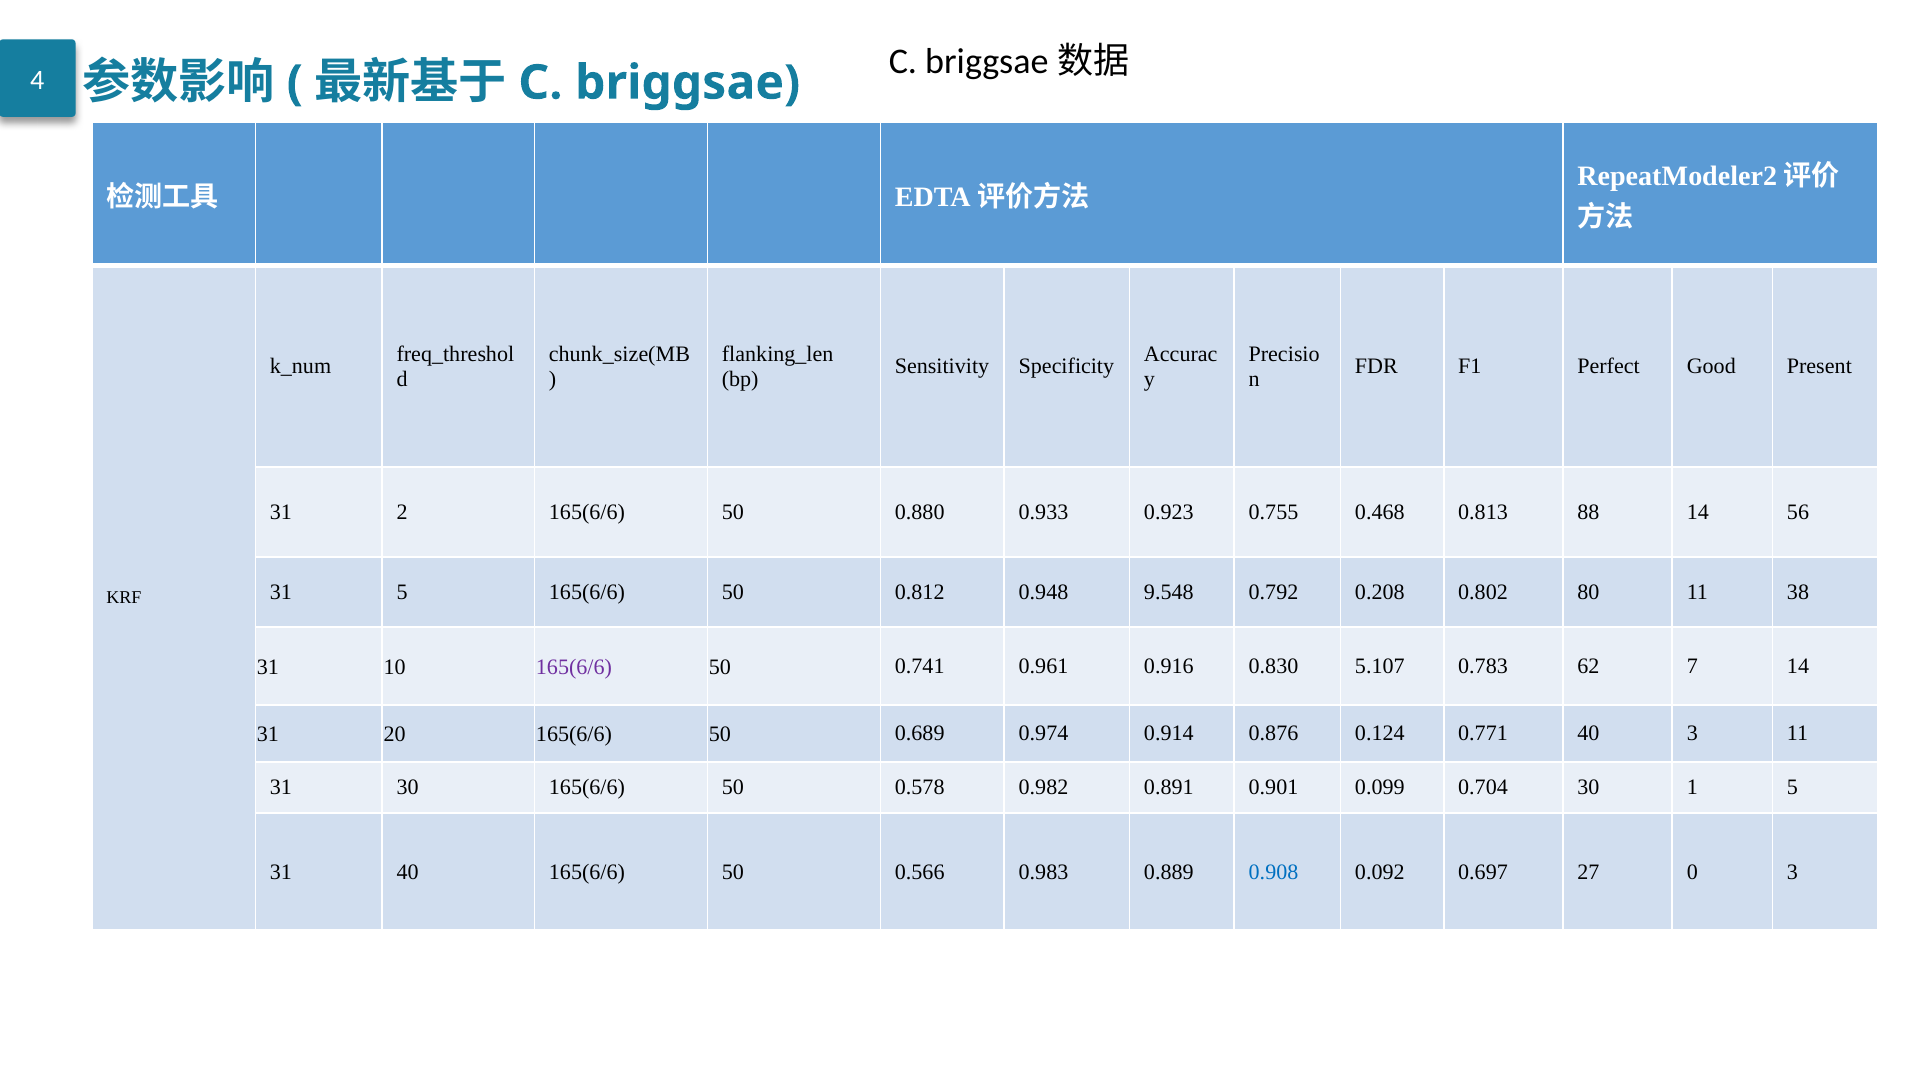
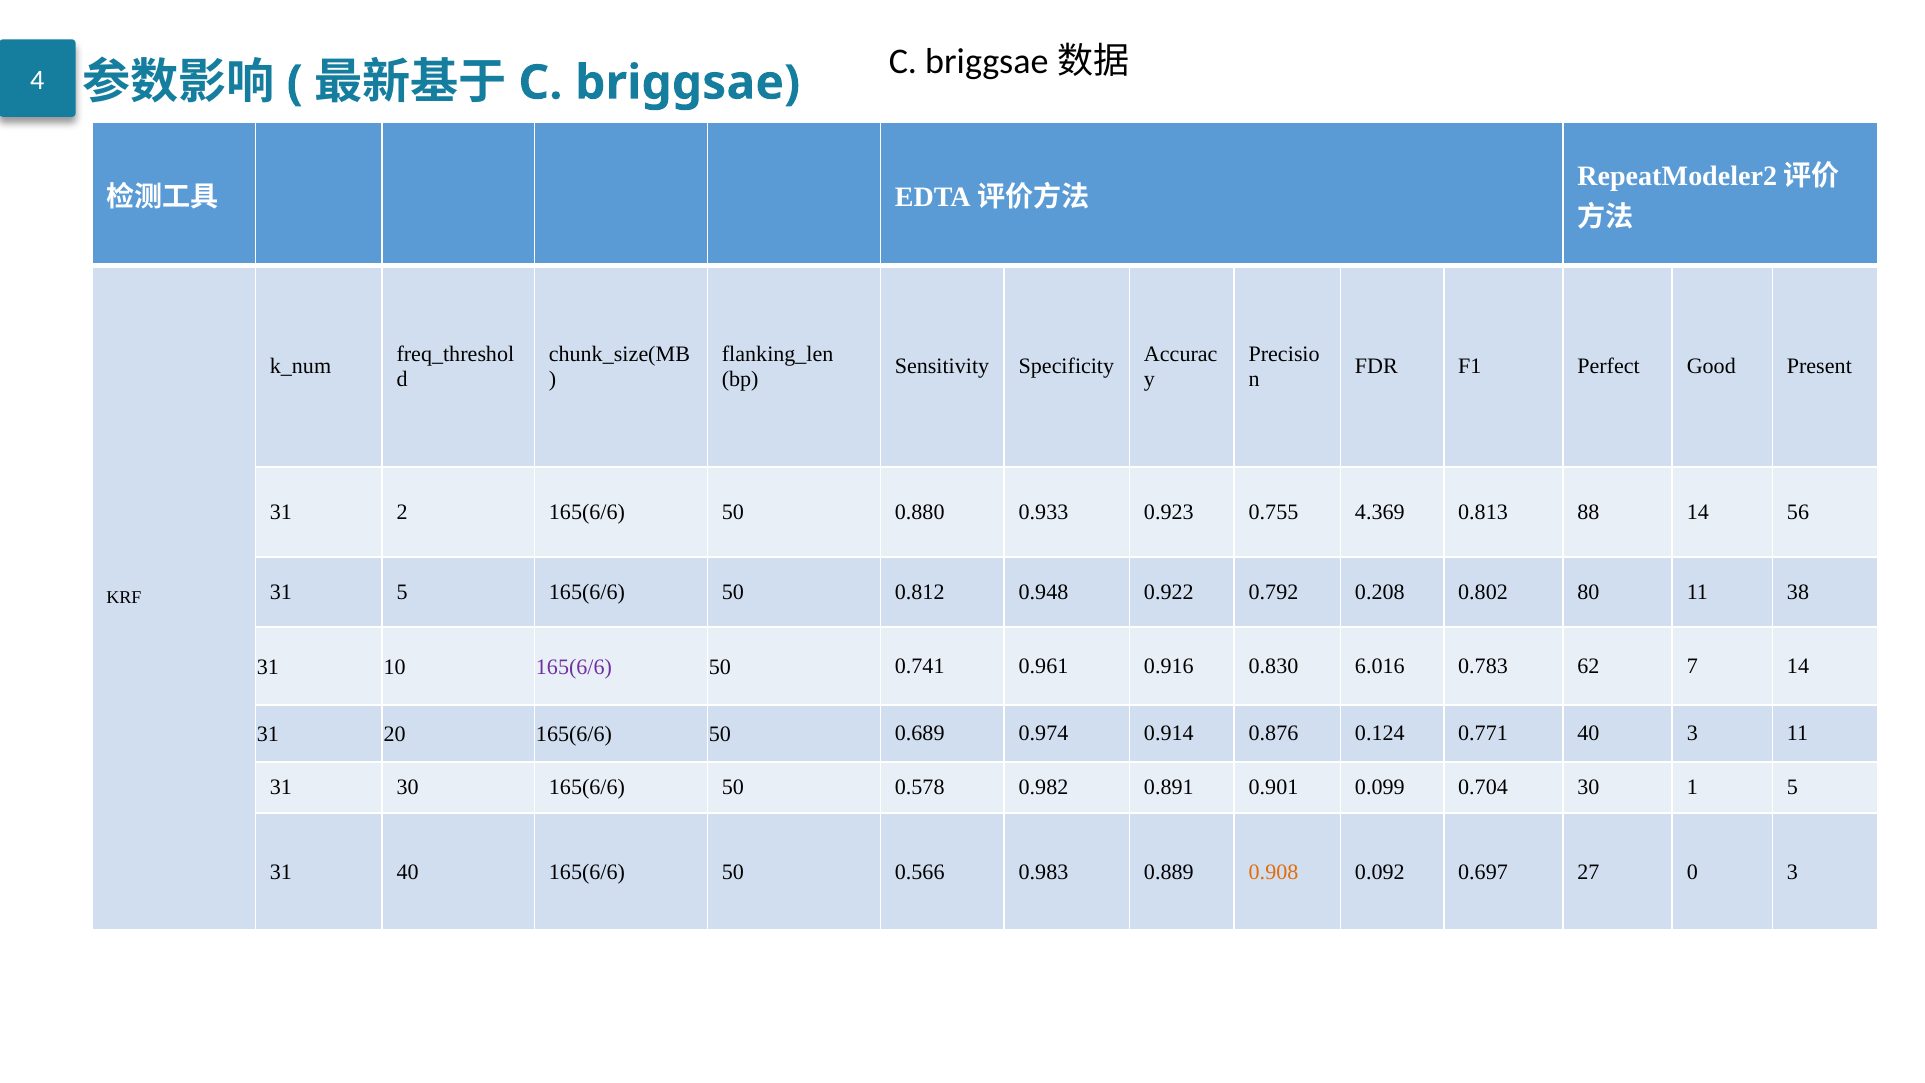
0.468: 0.468 -> 4.369
9.548: 9.548 -> 0.922
5.107: 5.107 -> 6.016
0.908 colour: blue -> orange
